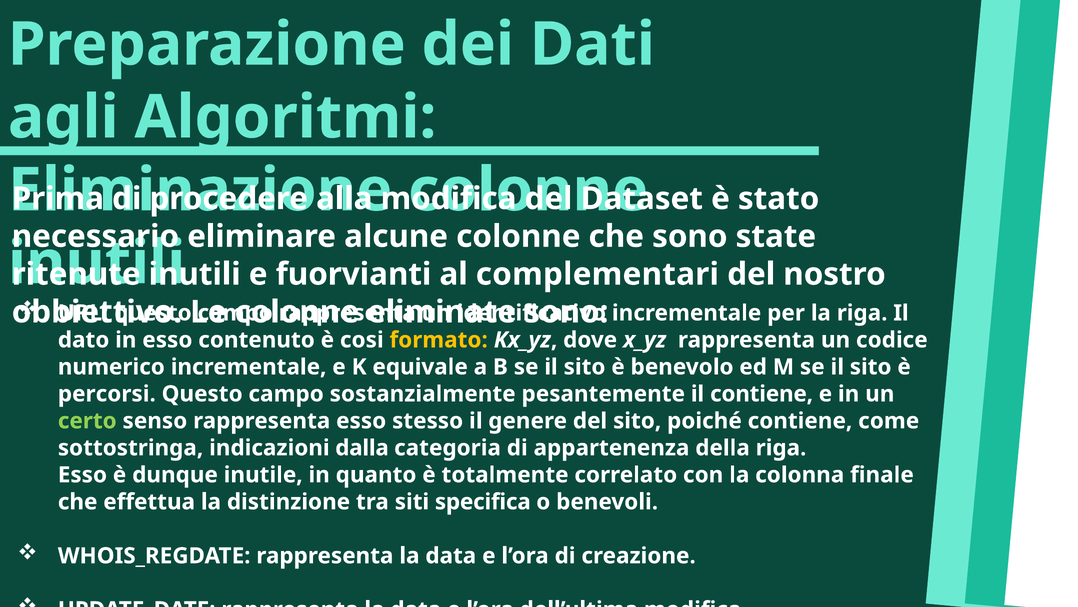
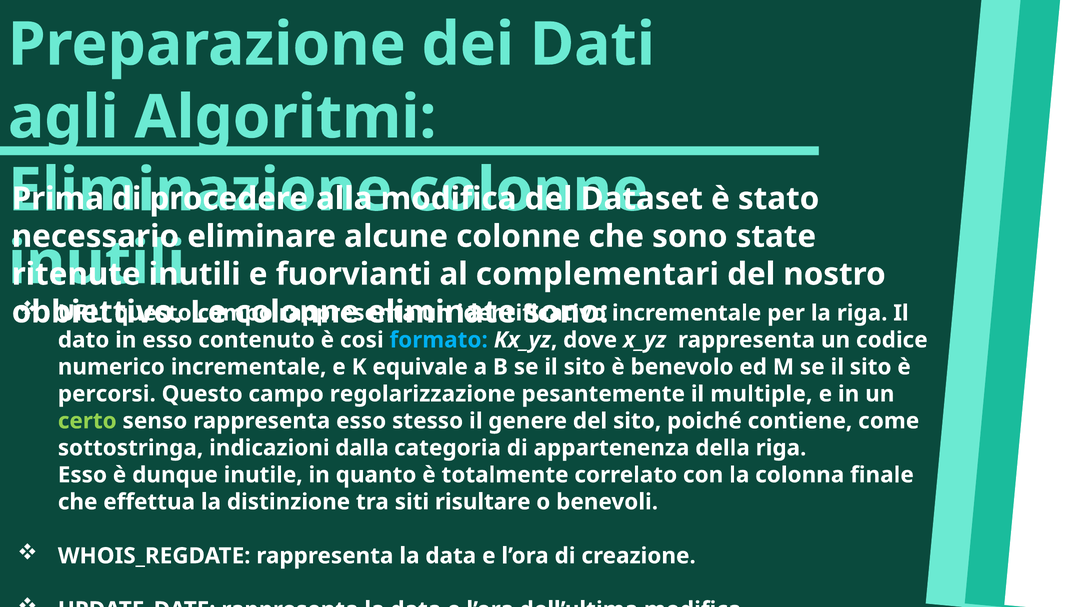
formato colour: yellow -> light blue
sostanzialmente: sostanzialmente -> regolarizzazione
il contiene: contiene -> multiple
specifica: specifica -> risultare
